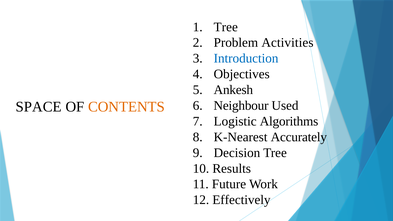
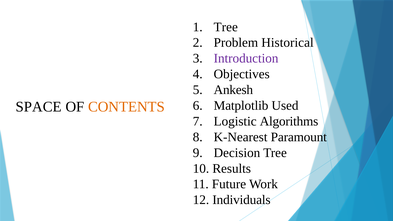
Activities: Activities -> Historical
Introduction colour: blue -> purple
Neighbour: Neighbour -> Matplotlib
Accurately: Accurately -> Paramount
Effectively: Effectively -> Individuals
